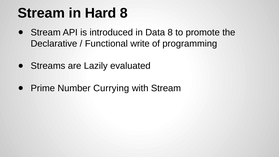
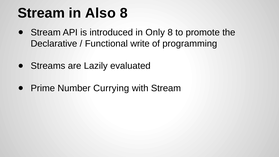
Hard: Hard -> Also
Data: Data -> Only
